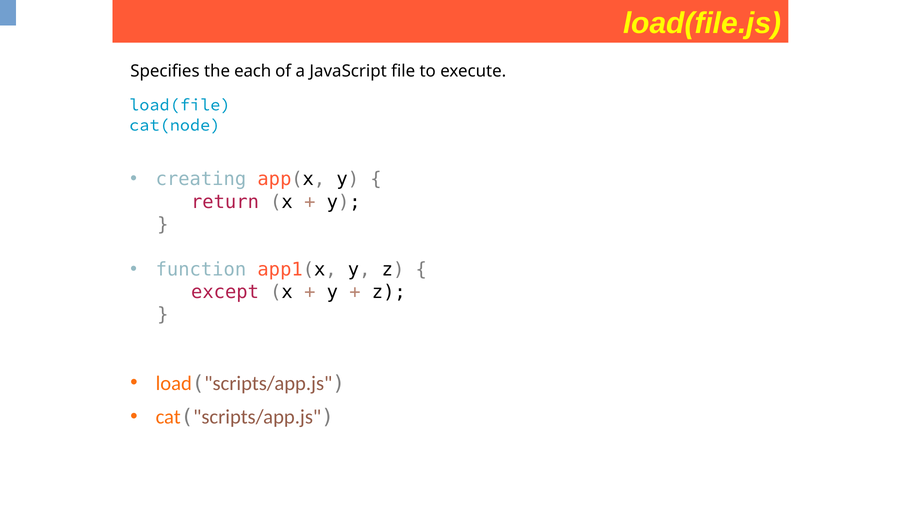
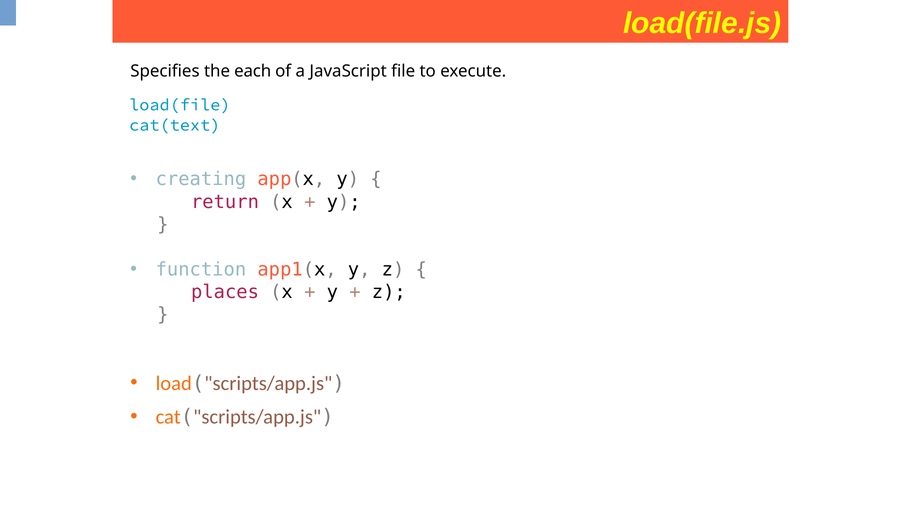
cat(node: cat(node -> cat(text
except: except -> places
